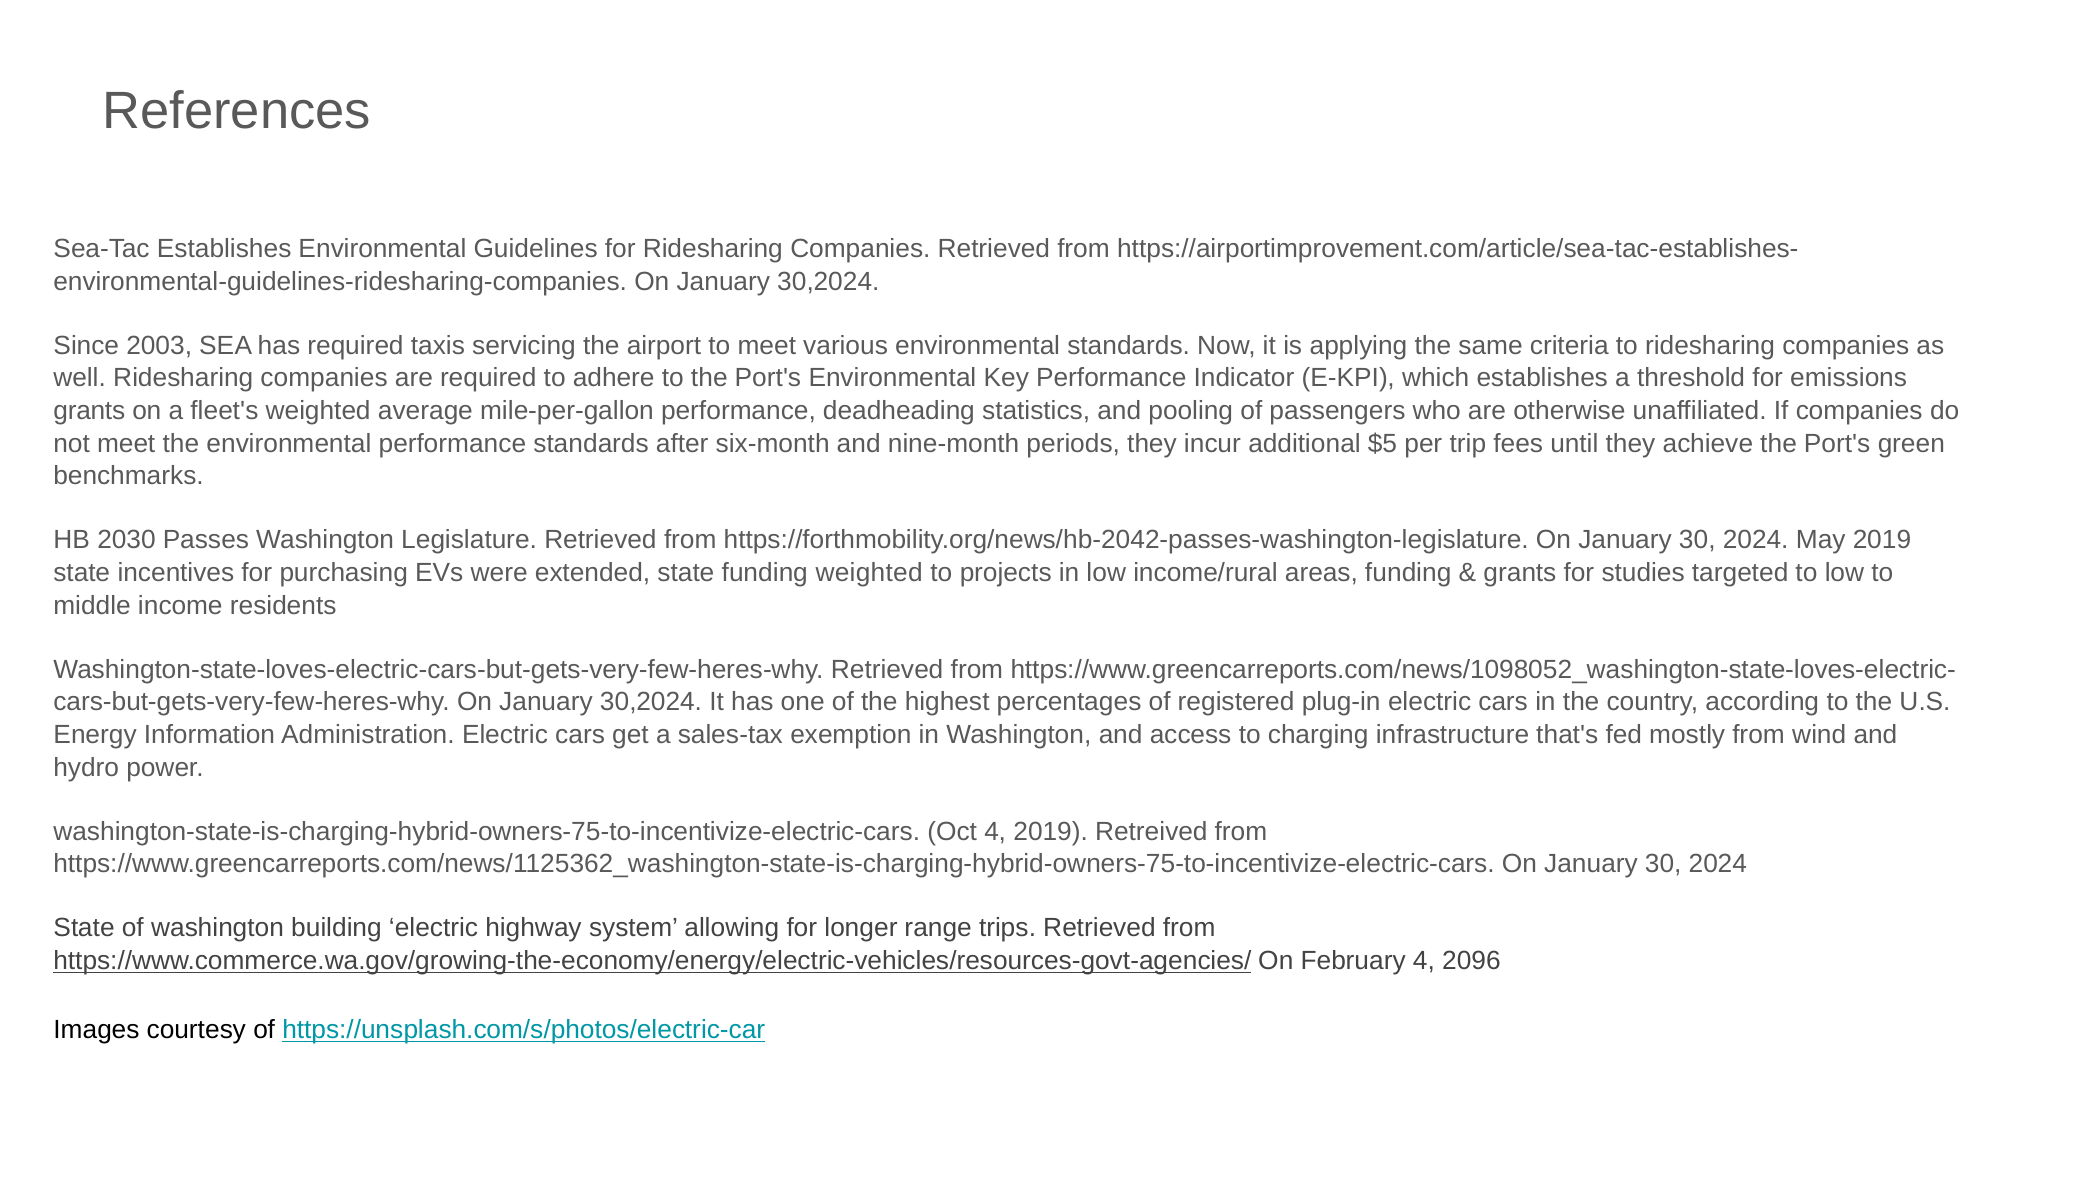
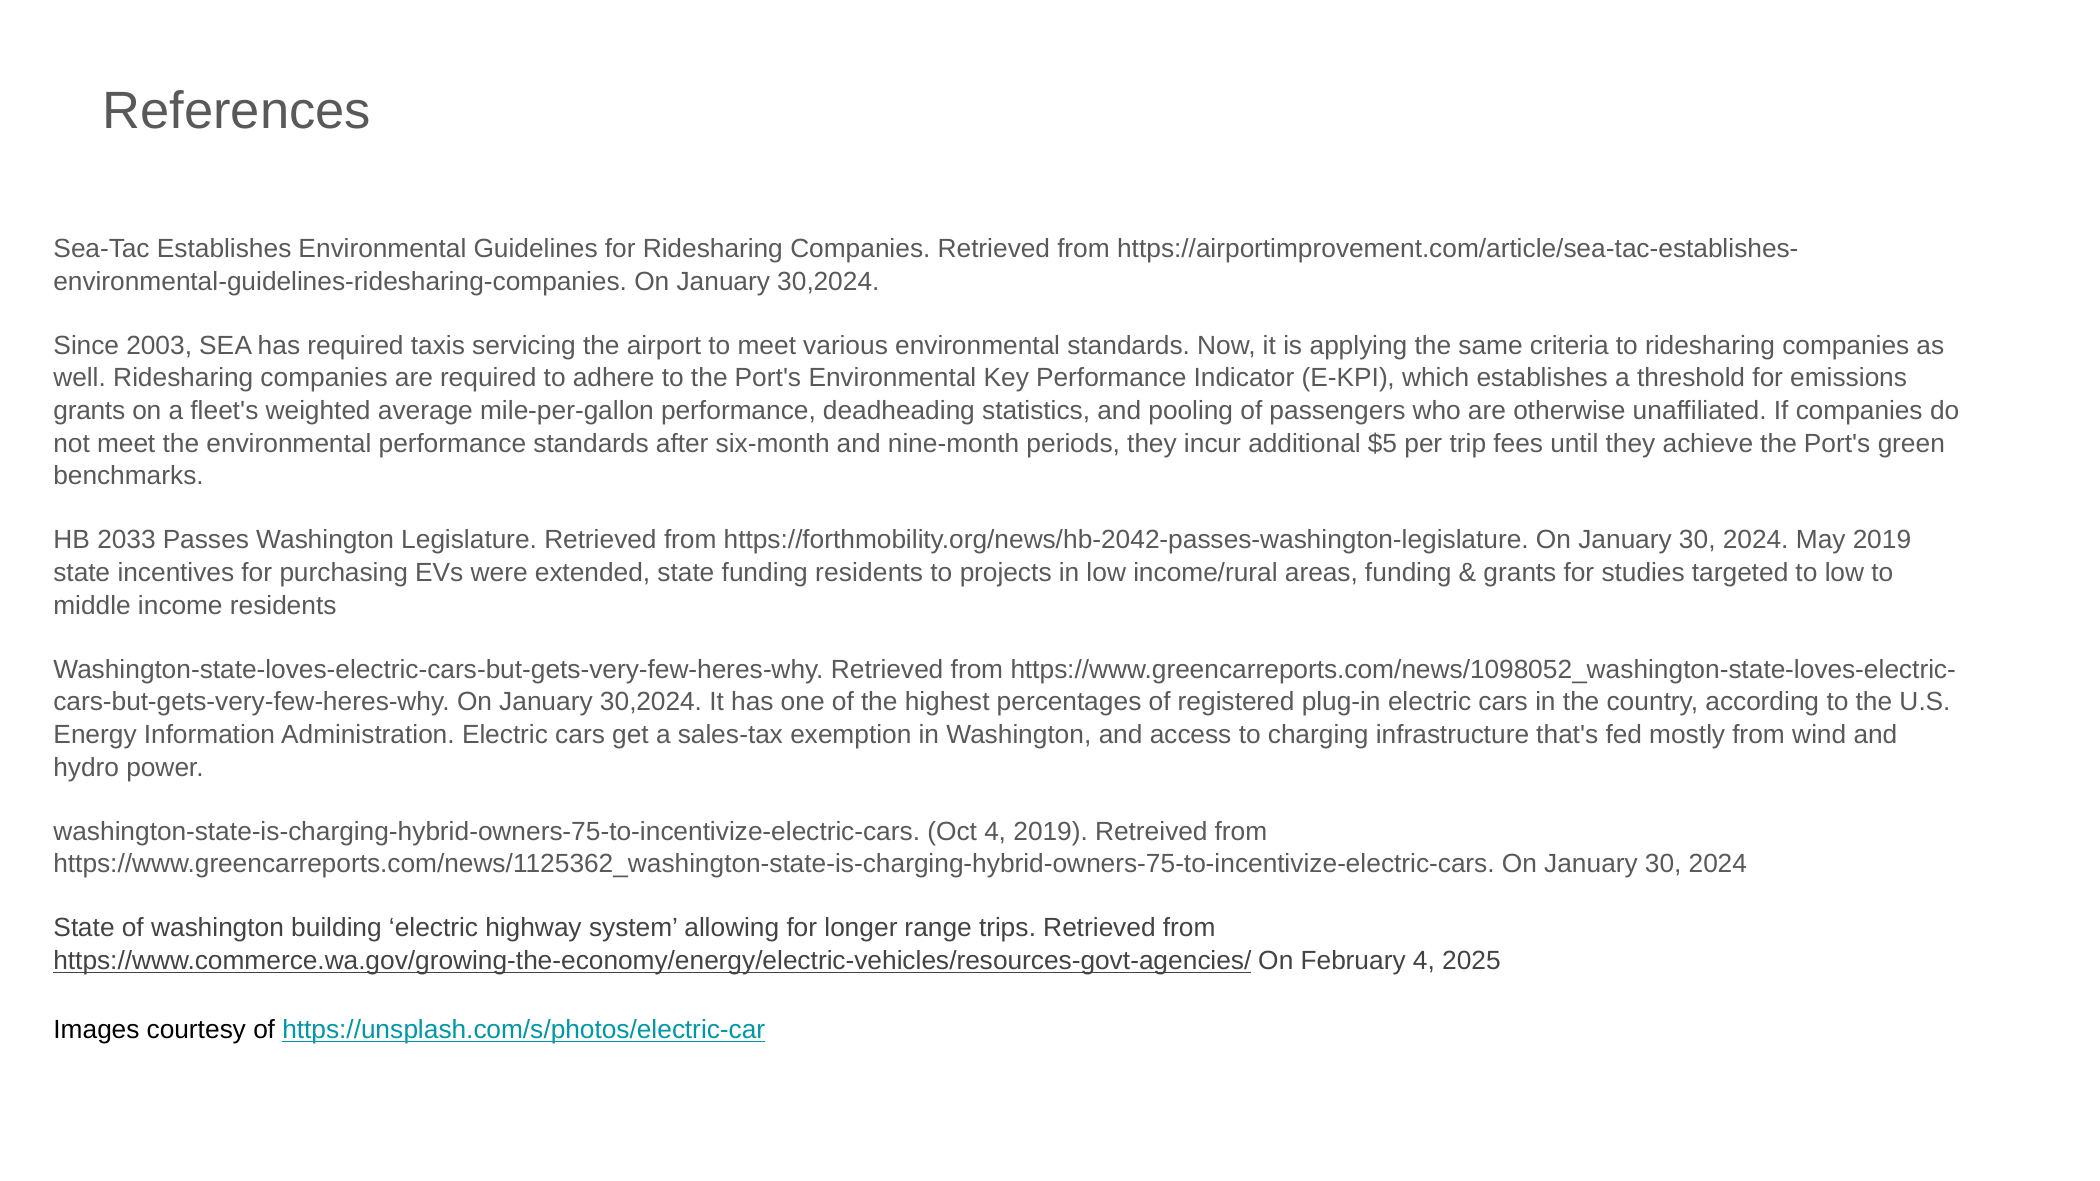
2030: 2030 -> 2033
funding weighted: weighted -> residents
2096: 2096 -> 2025
